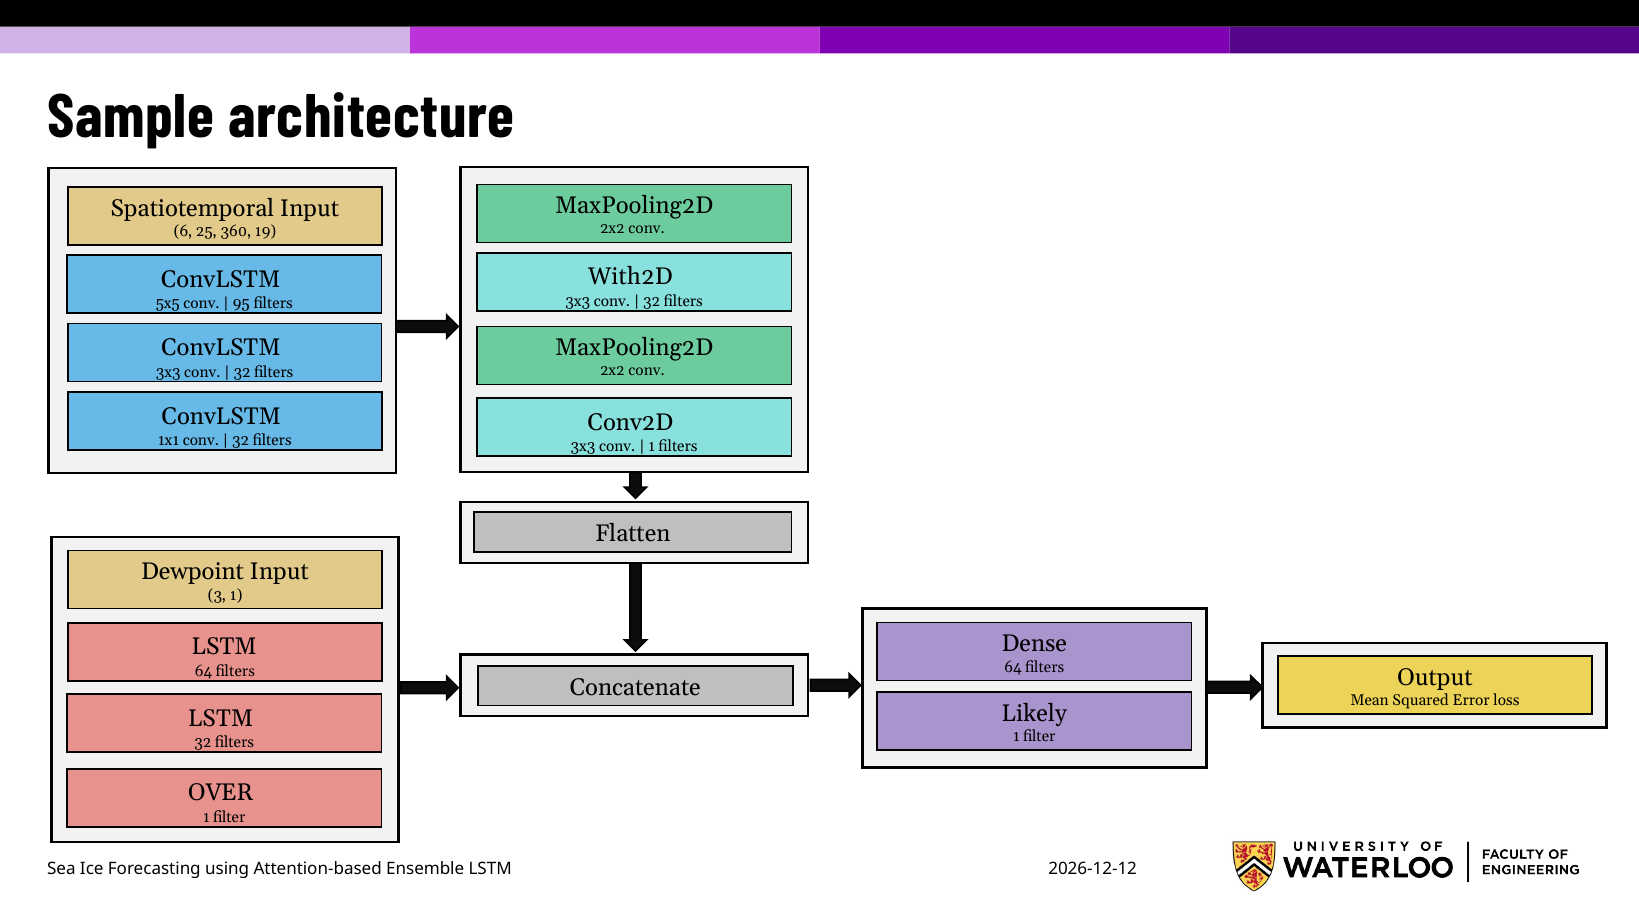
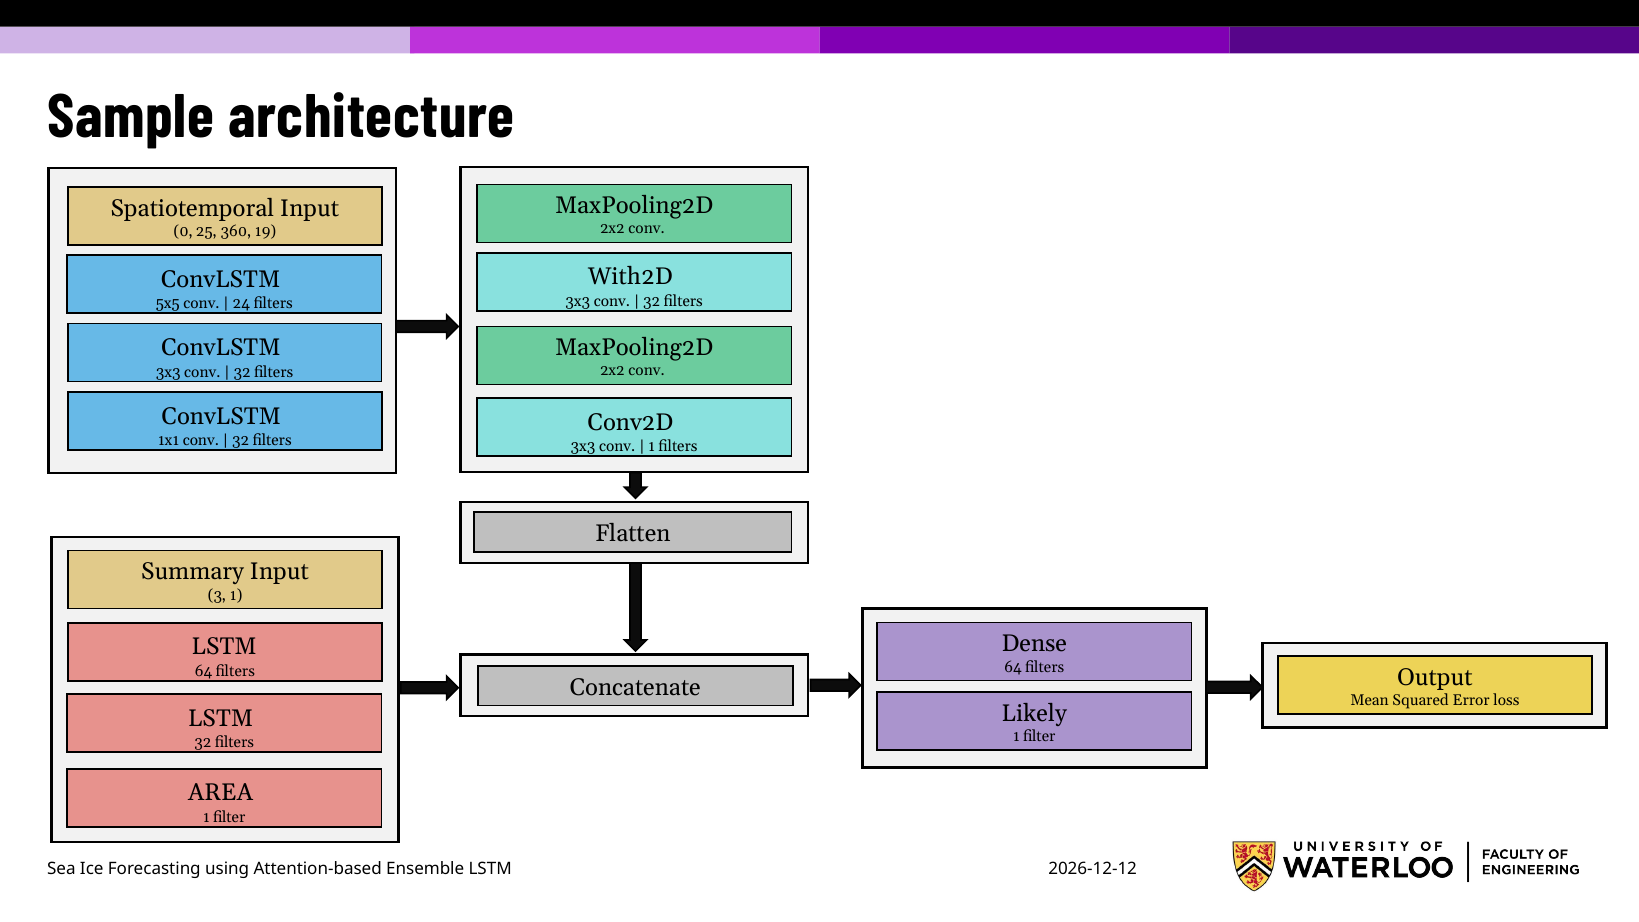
6: 6 -> 0
95: 95 -> 24
Dewpoint: Dewpoint -> Summary
OVER: OVER -> AREA
